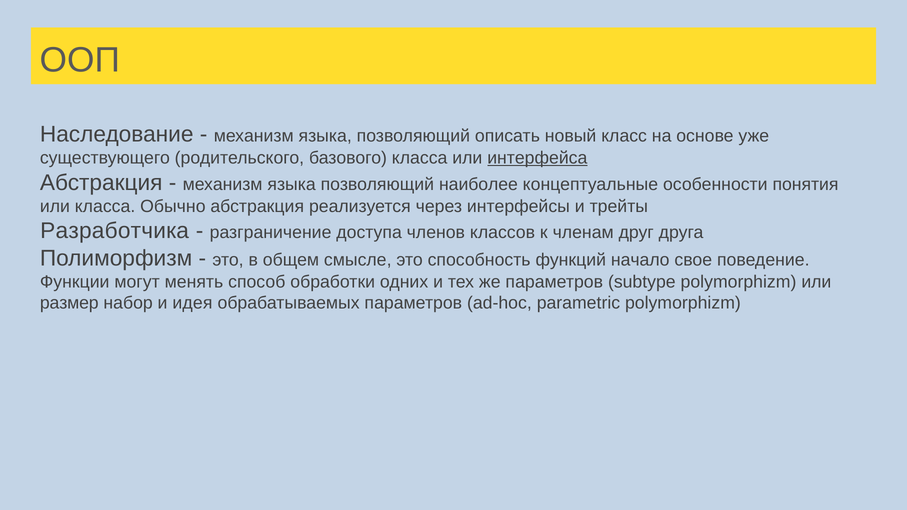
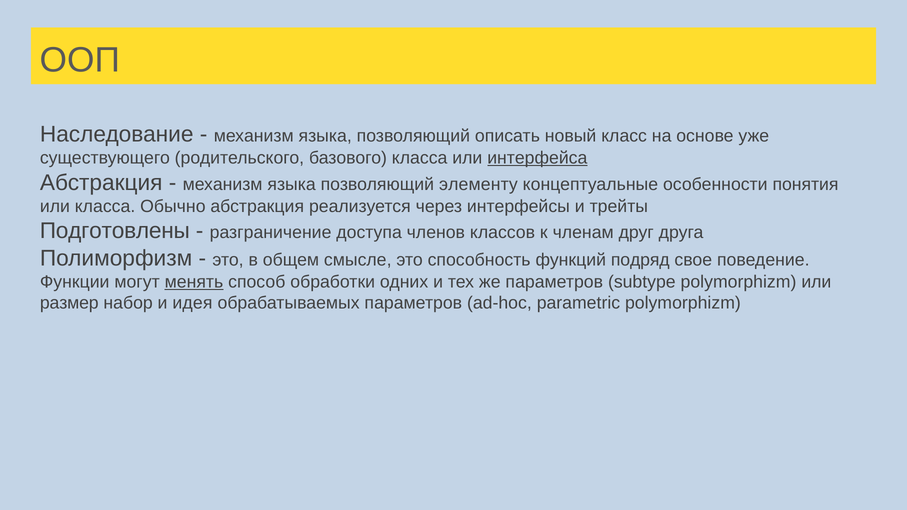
наиболее: наиболее -> элементу
Разработчика: Разработчика -> Подготовлены
начало: начало -> подряд
менять underline: none -> present
